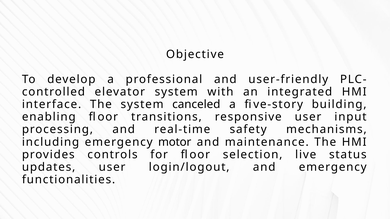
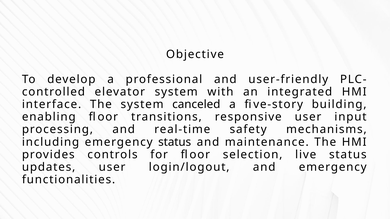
emergency motor: motor -> status
